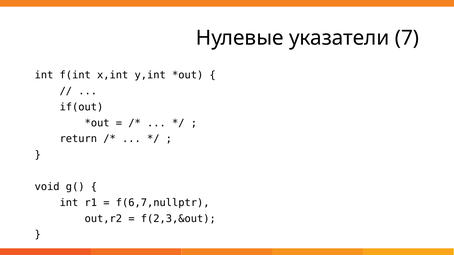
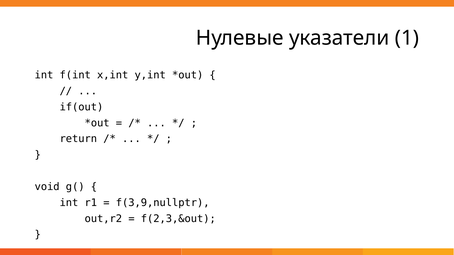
7: 7 -> 1
f(6,7,nullptr: f(6,7,nullptr -> f(3,9,nullptr
